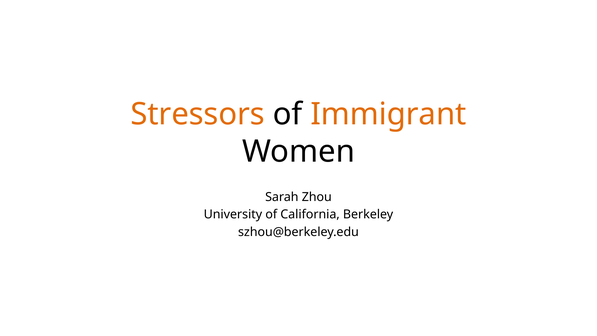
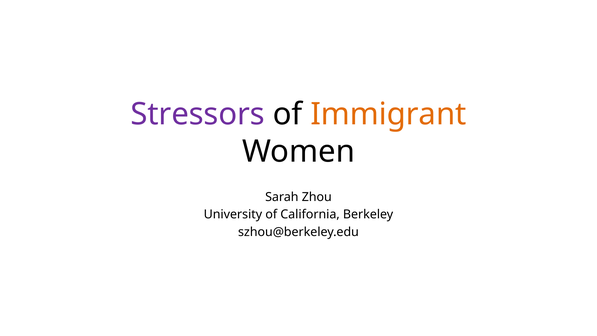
Stressors colour: orange -> purple
